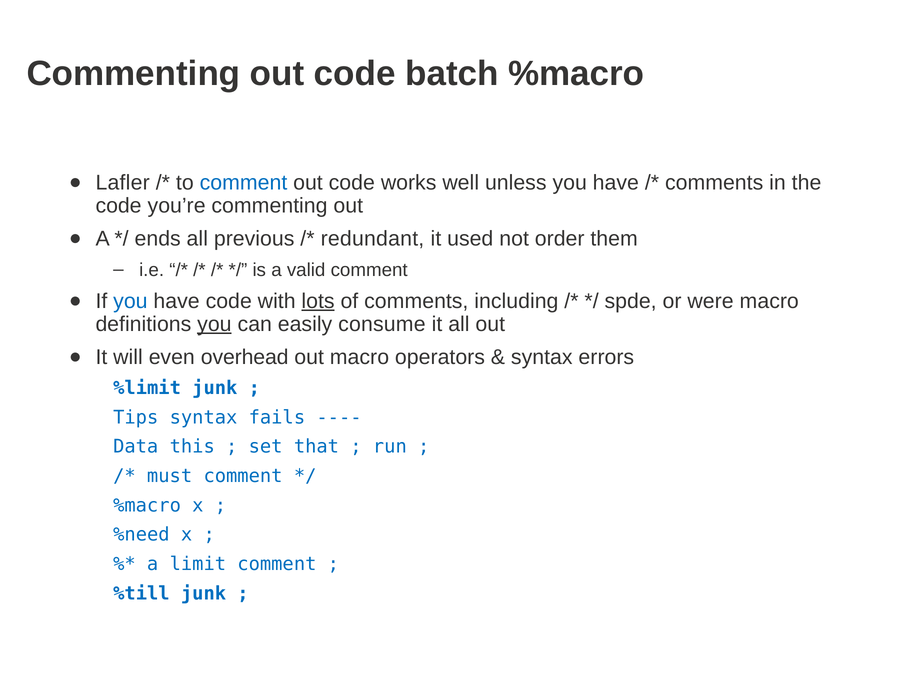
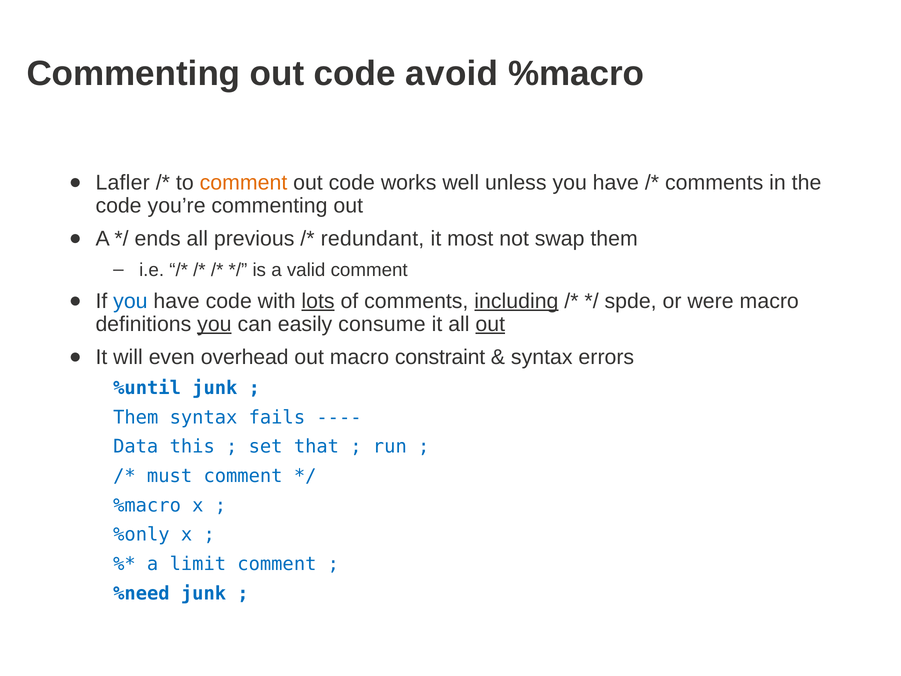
batch: batch -> avoid
comment at (243, 183) colour: blue -> orange
used: used -> most
order: order -> swap
including underline: none -> present
out at (490, 324) underline: none -> present
operators: operators -> constraint
%limit: %limit -> %until
Tips at (136, 417): Tips -> Them
%need: %need -> %only
%till: %till -> %need
